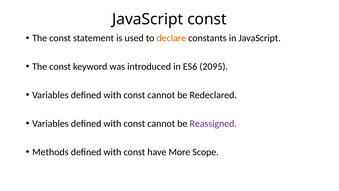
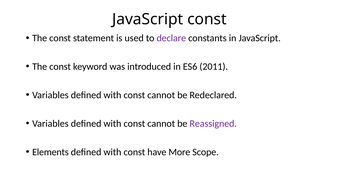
declare colour: orange -> purple
2095: 2095 -> 2011
Methods: Methods -> Elements
